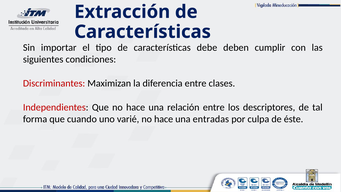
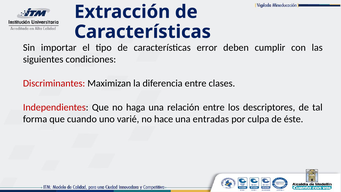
debe: debe -> error
Que no hace: hace -> haga
